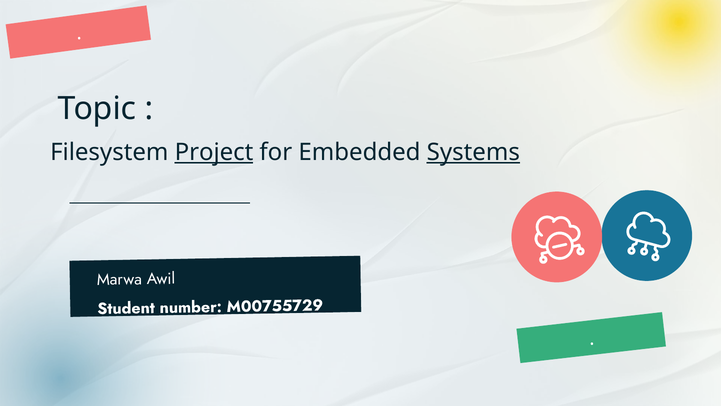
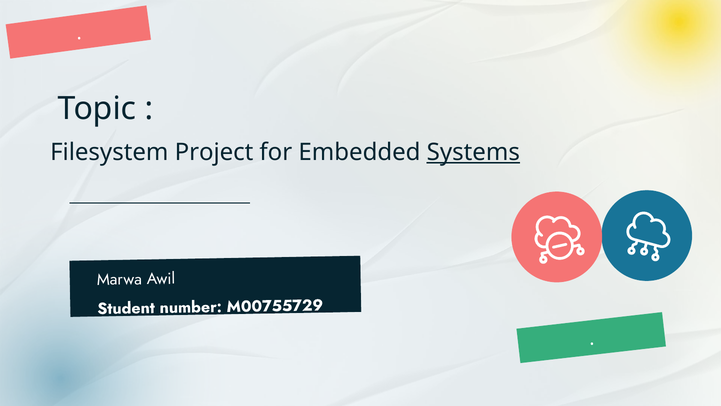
Project underline: present -> none
